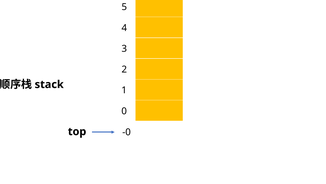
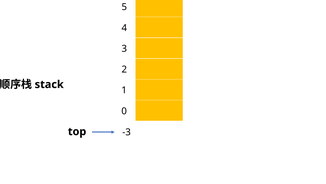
-0: -0 -> -3
